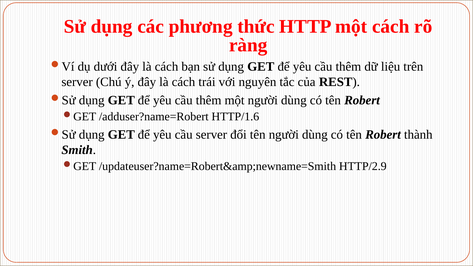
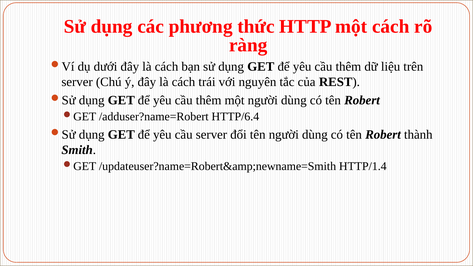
HTTP/1.6: HTTP/1.6 -> HTTP/6.4
HTTP/2.9: HTTP/2.9 -> HTTP/1.4
